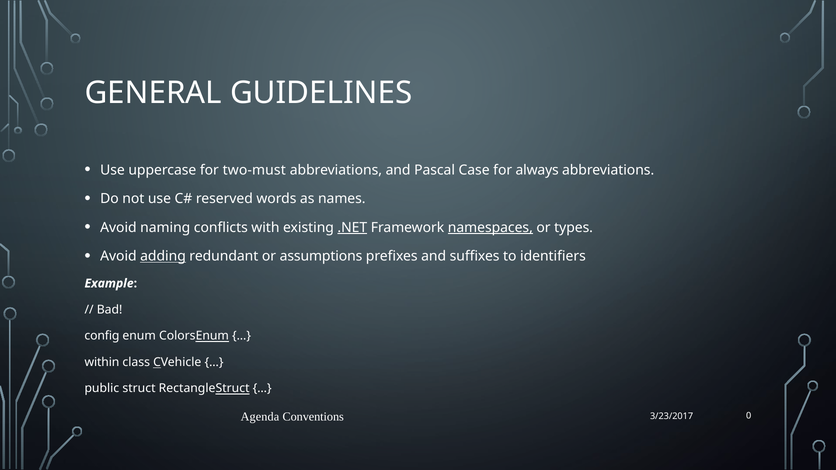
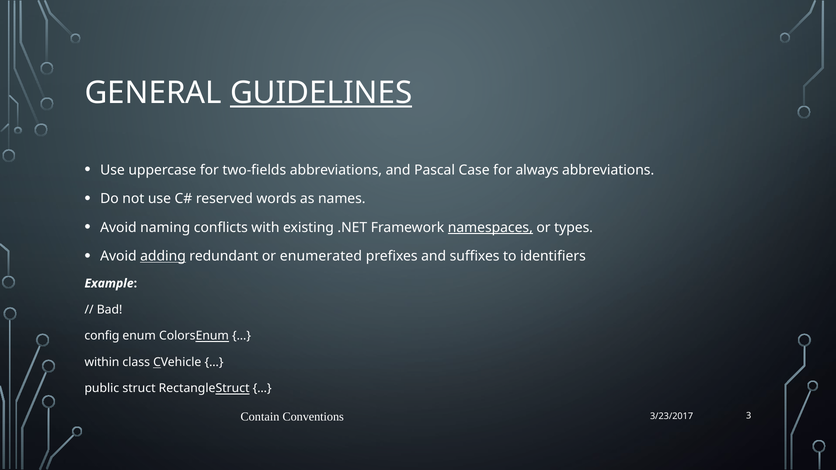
GUIDELINES underline: none -> present
two-must: two-must -> two-fields
.NET underline: present -> none
assumptions: assumptions -> enumerated
Agenda: Agenda -> Contain
0: 0 -> 3
